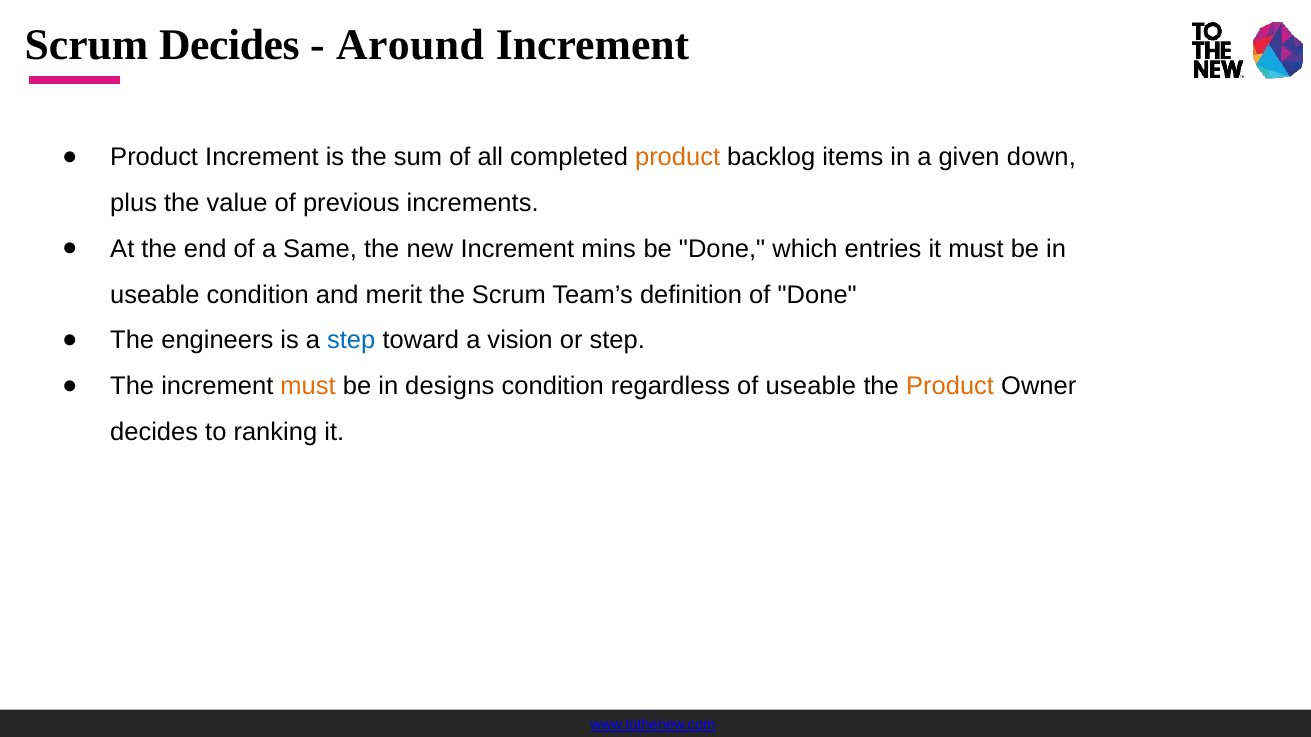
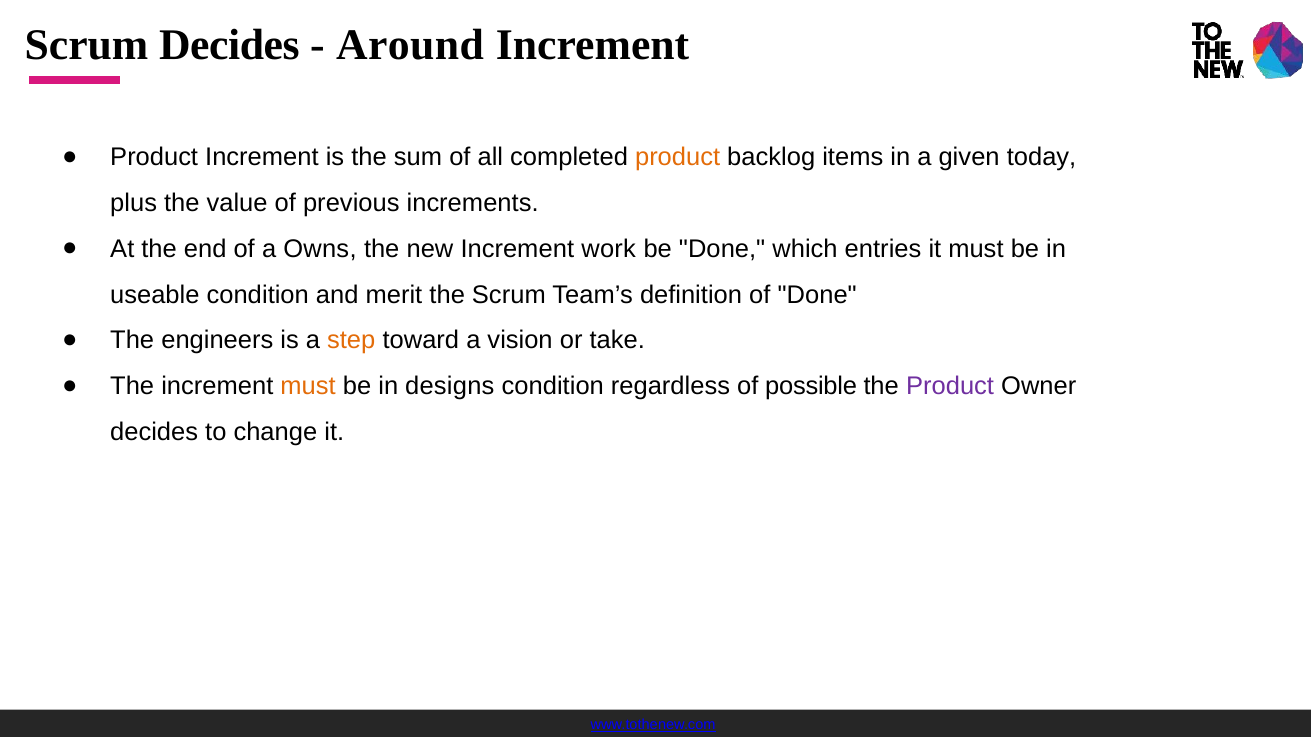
down: down -> today
Same: Same -> Owns
mins: mins -> work
step at (351, 341) colour: blue -> orange
or step: step -> take
of useable: useable -> possible
Product at (950, 387) colour: orange -> purple
ranking: ranking -> change
